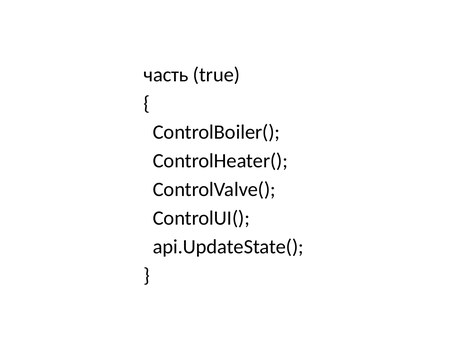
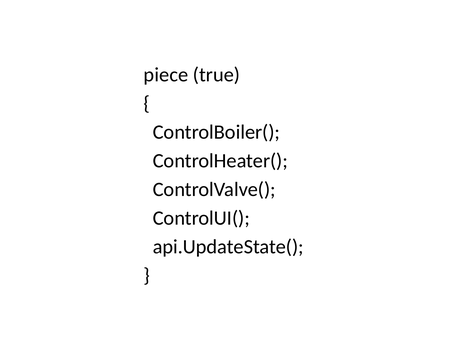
часть: часть -> piece
